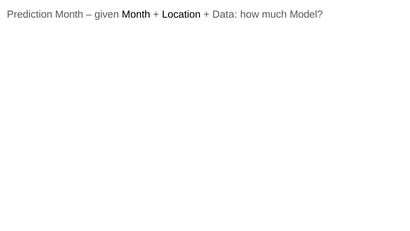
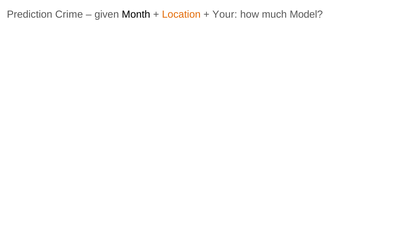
Prediction Month: Month -> Crime
Location colour: black -> orange
Data: Data -> Your
